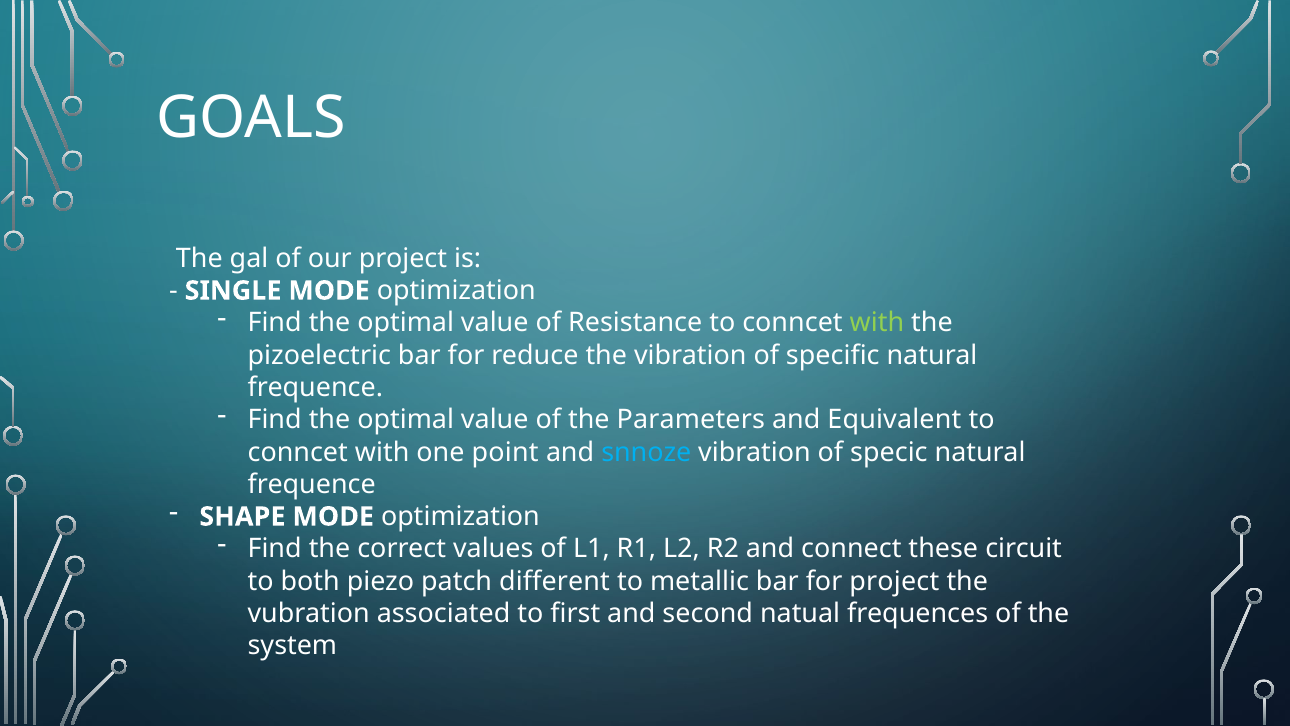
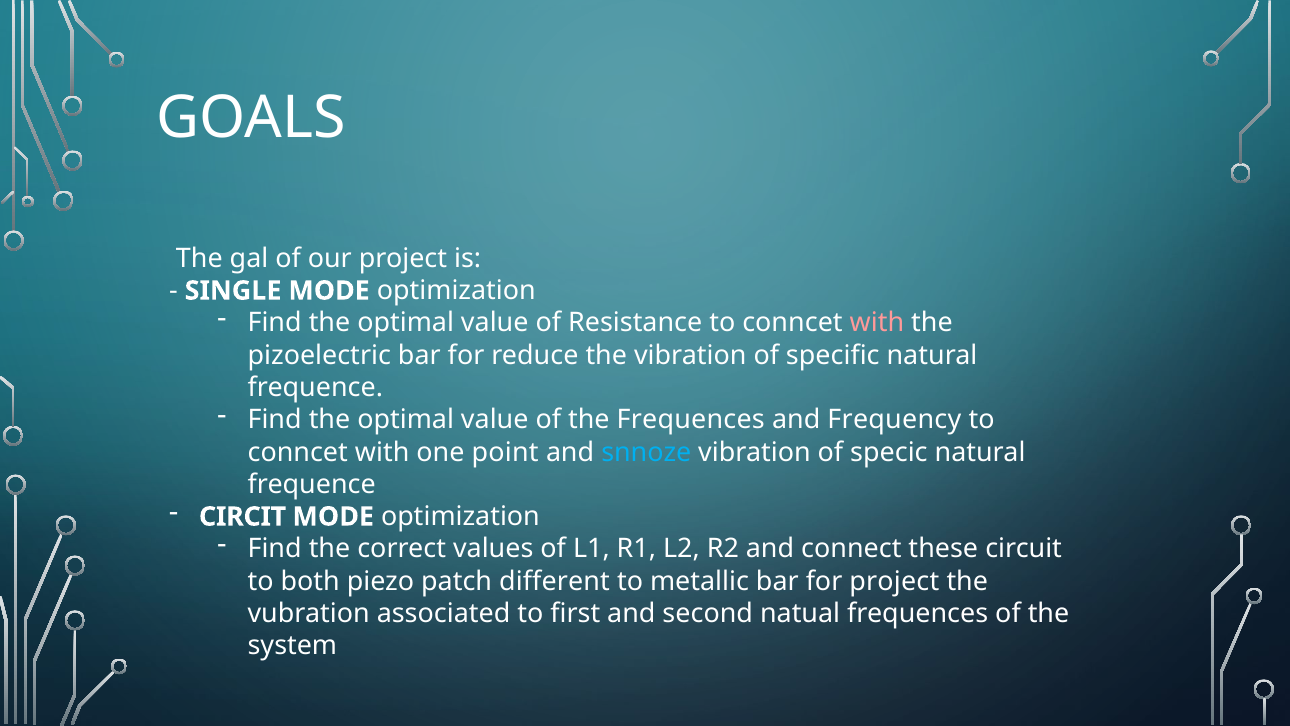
with at (877, 323) colour: light green -> pink
the Parameters: Parameters -> Frequences
Equivalent: Equivalent -> Frequency
SHAPE: SHAPE -> CIRCIT
